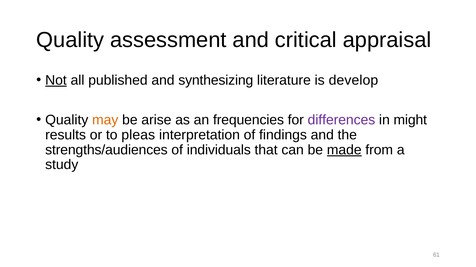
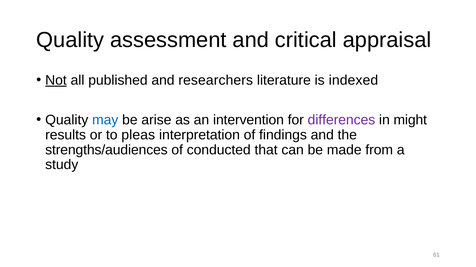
synthesizing: synthesizing -> researchers
develop: develop -> indexed
may colour: orange -> blue
frequencies: frequencies -> intervention
individuals: individuals -> conducted
made underline: present -> none
